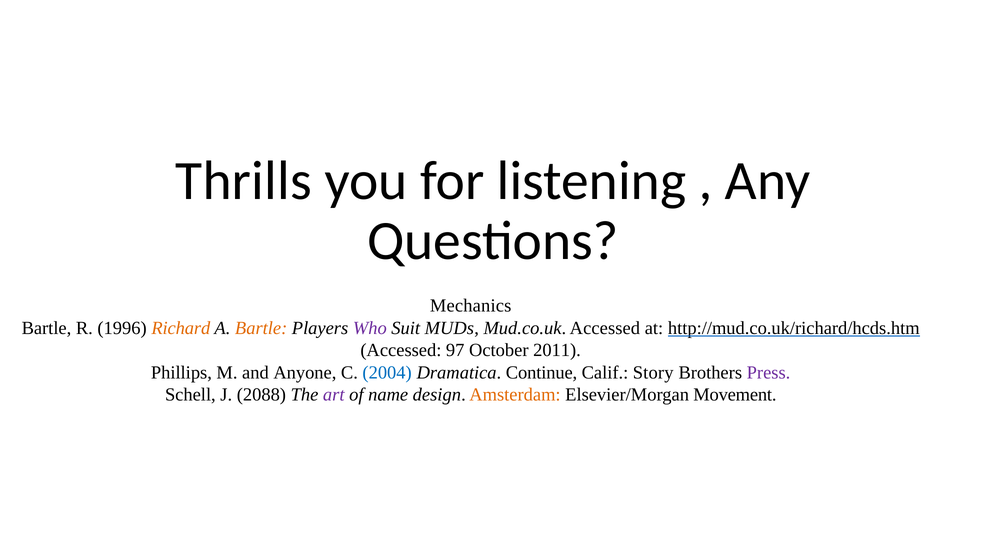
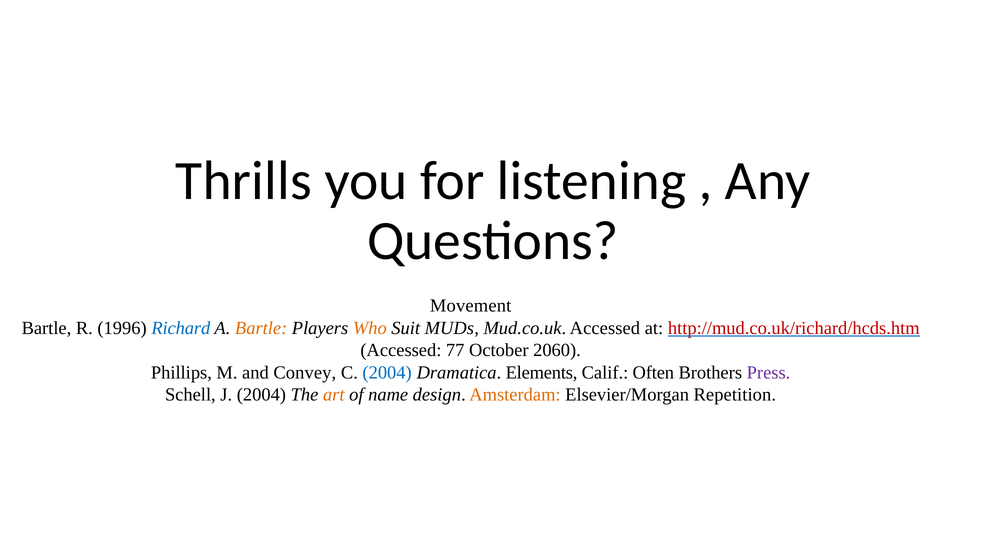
Mechanics: Mechanics -> Movement
Richard colour: orange -> blue
Who colour: purple -> orange
http://mud.co.uk/richard/hcds.htm colour: black -> red
97: 97 -> 77
2011: 2011 -> 2060
Anyone: Anyone -> Convey
Continue: Continue -> Elements
Story: Story -> Often
J 2088: 2088 -> 2004
art colour: purple -> orange
Movement: Movement -> Repetition
